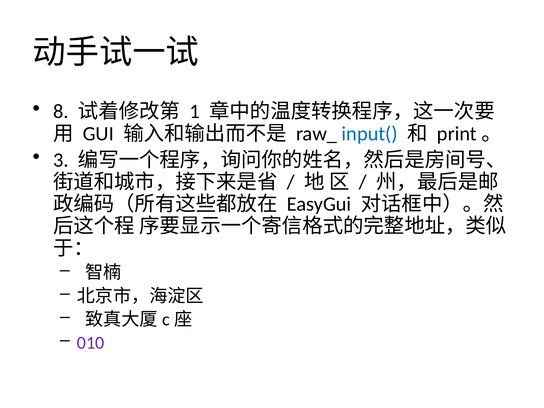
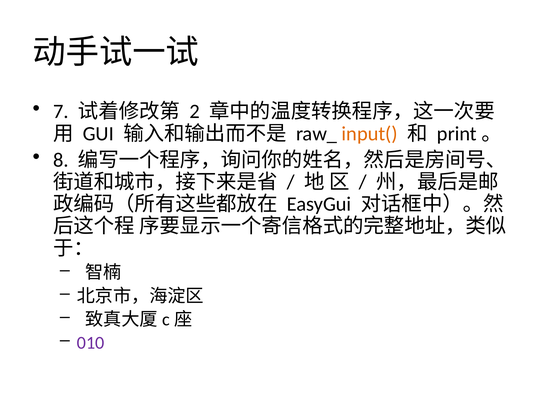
8: 8 -> 7
1: 1 -> 2
input( colour: blue -> orange
3: 3 -> 8
